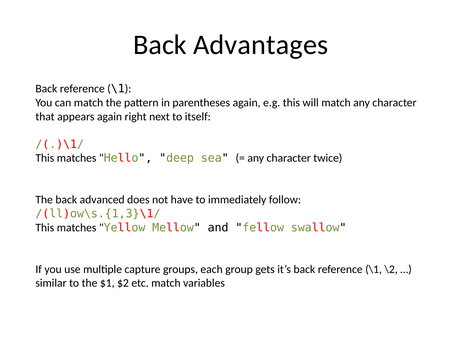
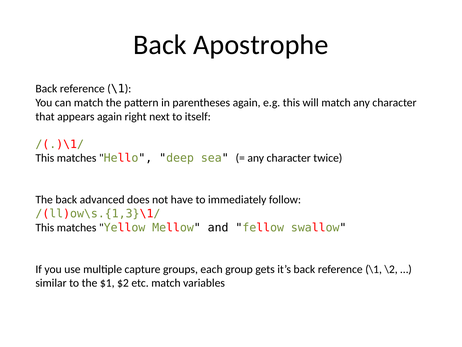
Advantages: Advantages -> Apostrophe
